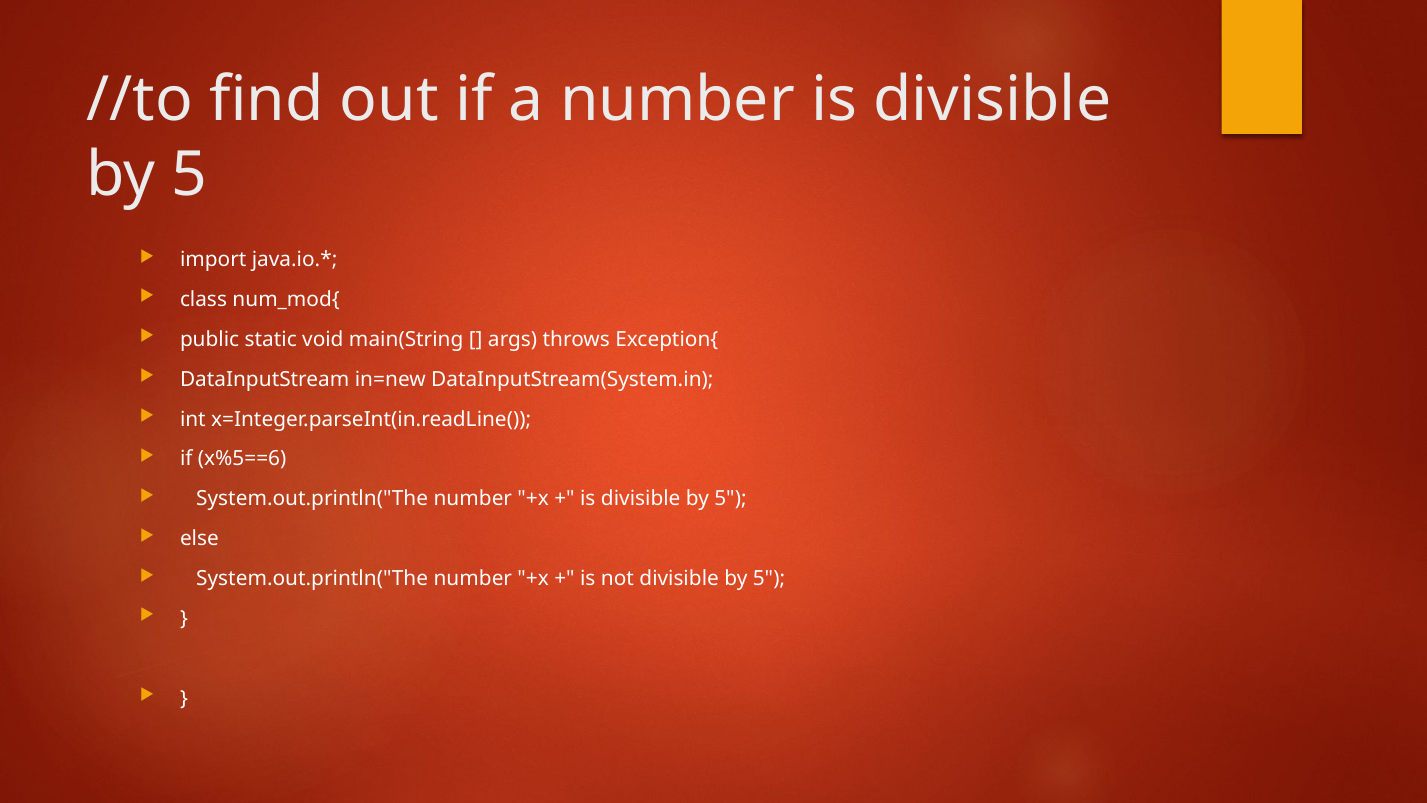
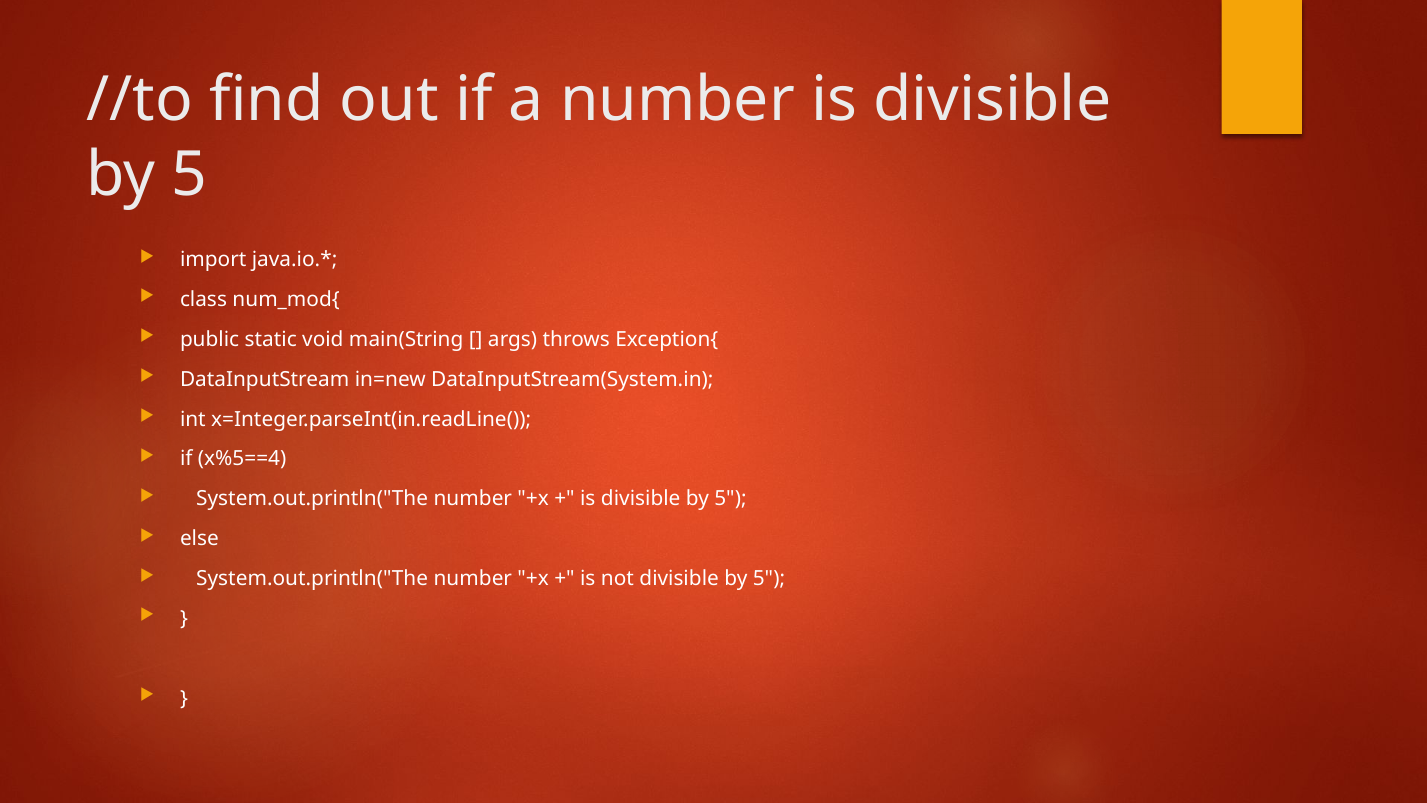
x%5==6: x%5==6 -> x%5==4
